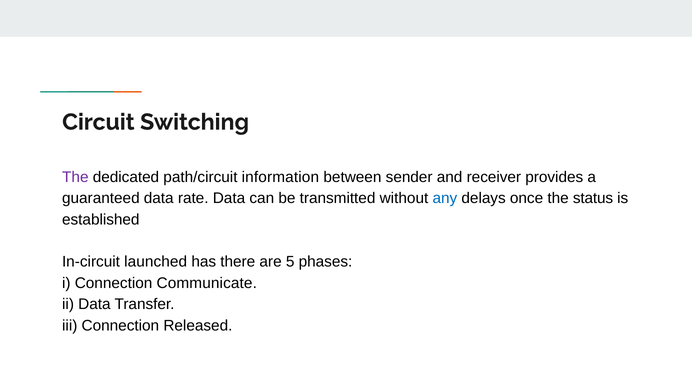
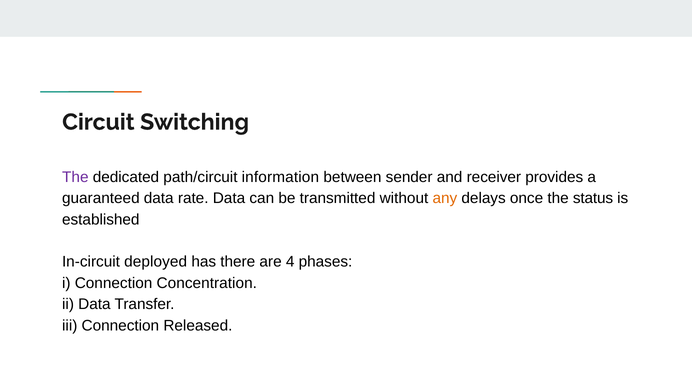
any colour: blue -> orange
launched: launched -> deployed
5: 5 -> 4
Communicate: Communicate -> Concentration
